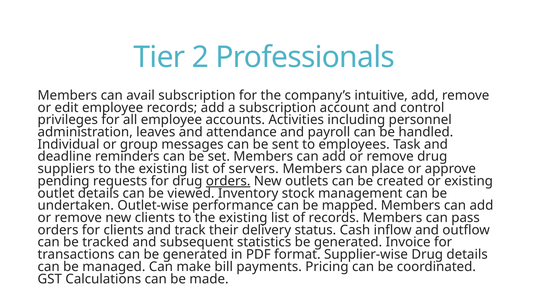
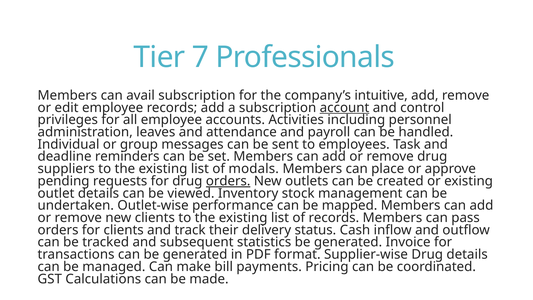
2: 2 -> 7
account underline: none -> present
servers: servers -> modals
